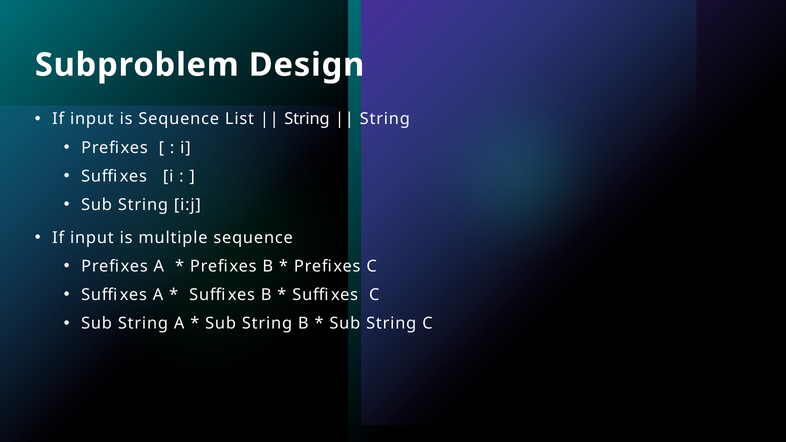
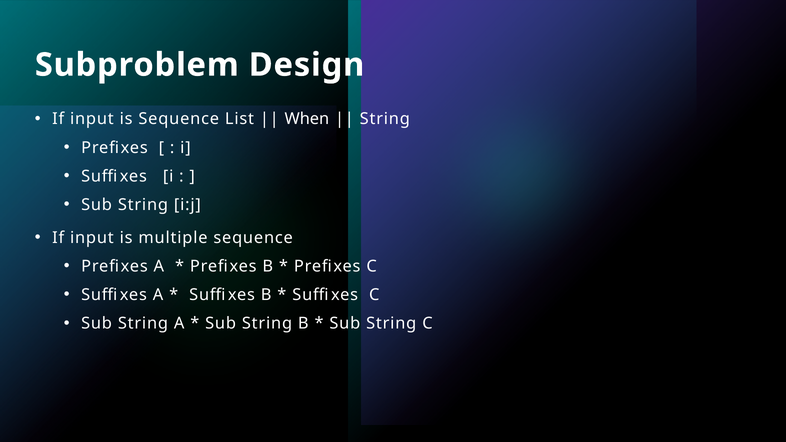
String at (307, 119): String -> When
